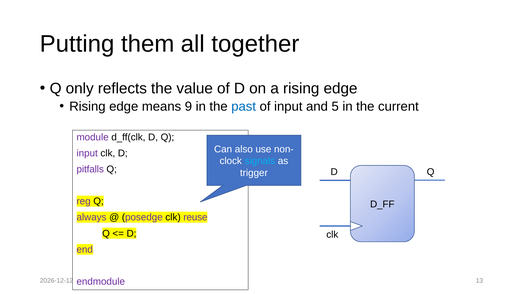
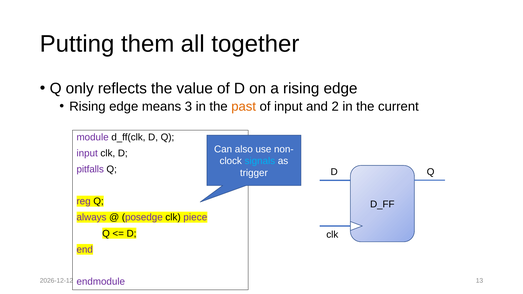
9: 9 -> 3
past colour: blue -> orange
5: 5 -> 2
reuse: reuse -> piece
